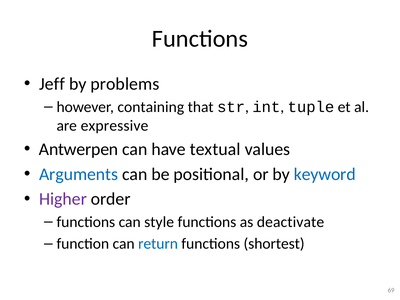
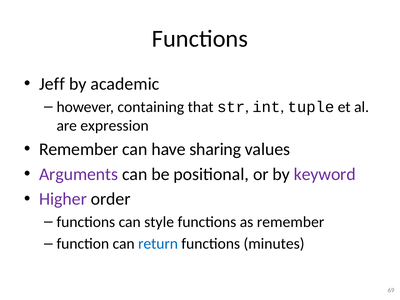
problems: problems -> academic
expressive: expressive -> expression
Antwerpen at (79, 149): Antwerpen -> Remember
textual: textual -> sharing
Arguments colour: blue -> purple
keyword colour: blue -> purple
as deactivate: deactivate -> remember
shortest: shortest -> minutes
